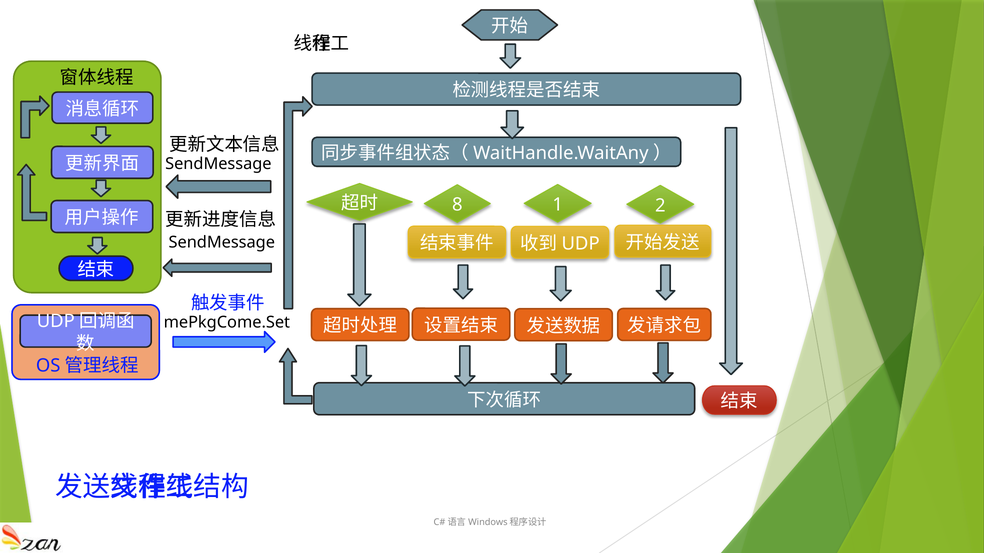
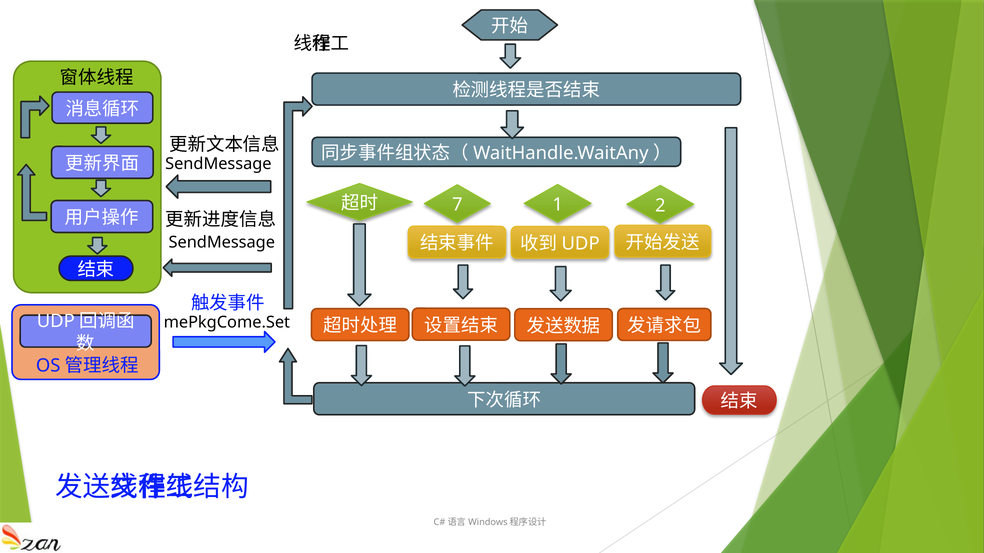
8: 8 -> 7
